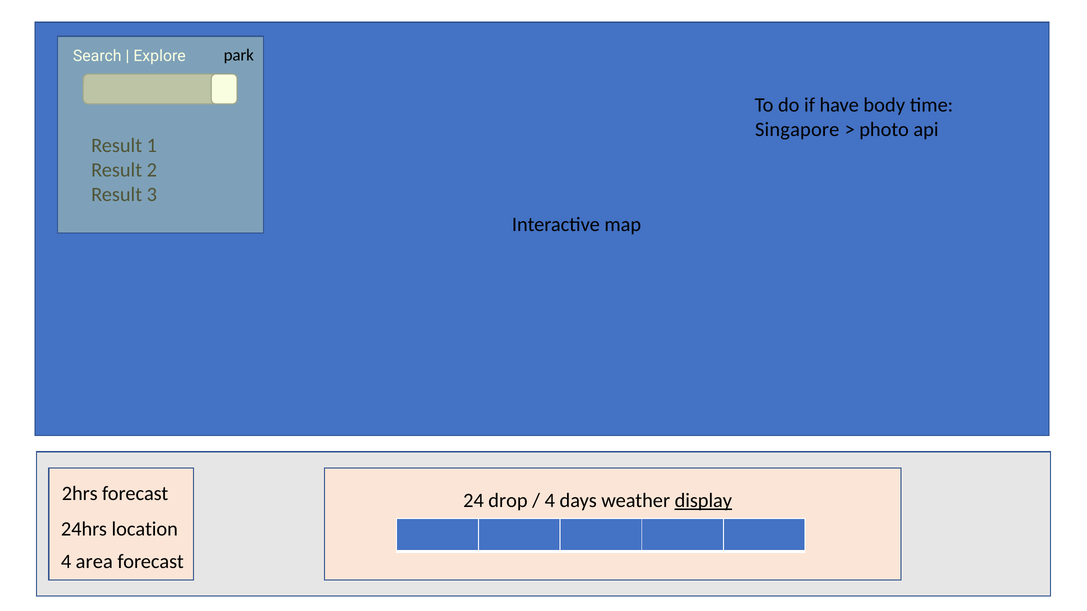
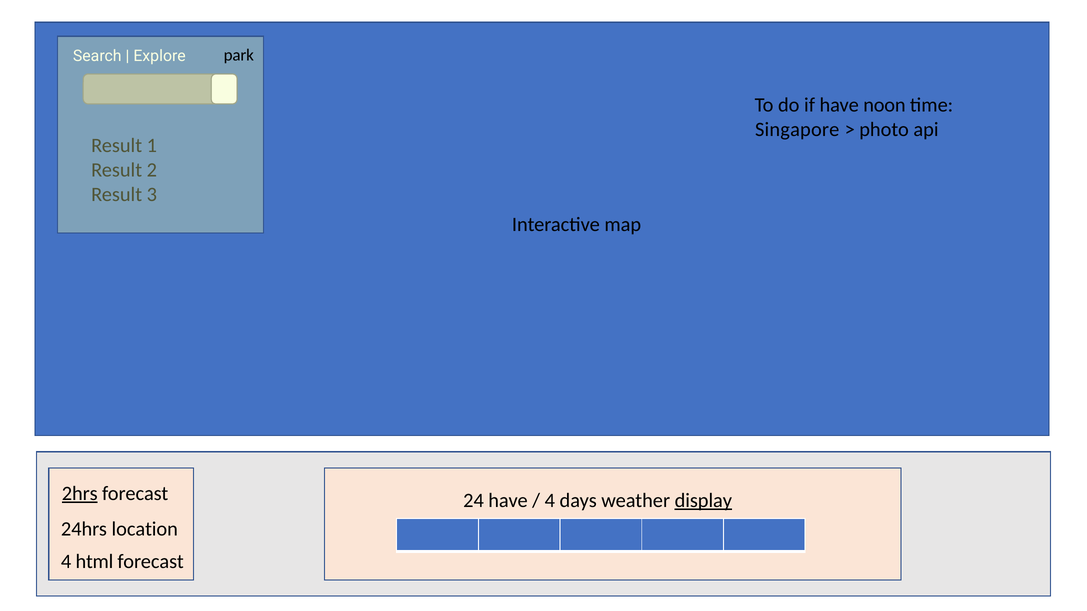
body: body -> noon
2hrs underline: none -> present
24 drop: drop -> have
area: area -> html
